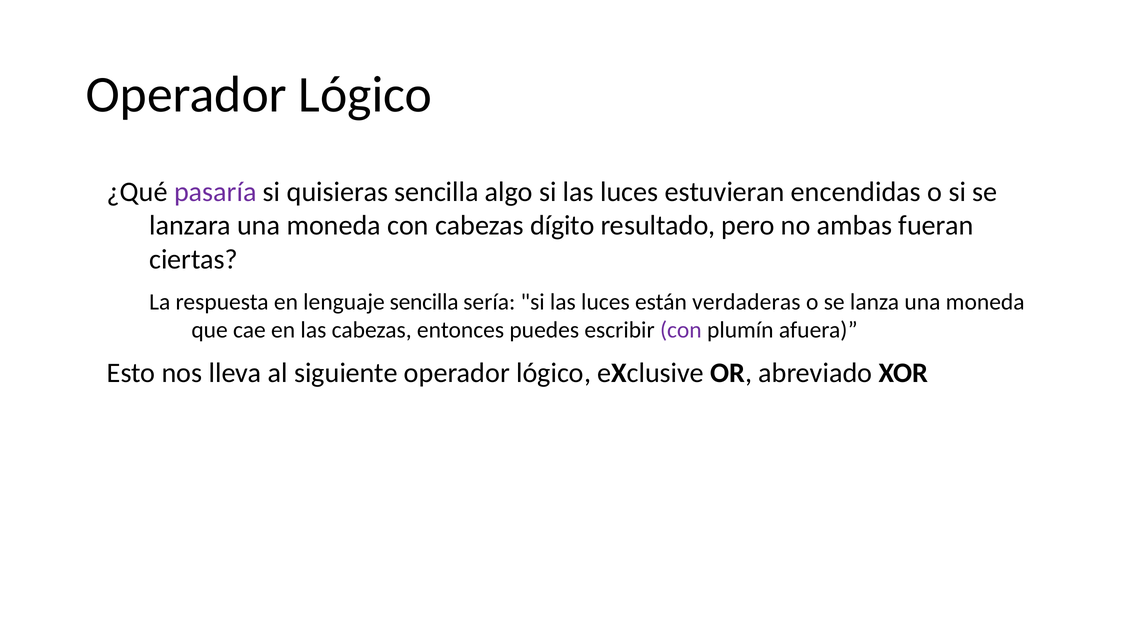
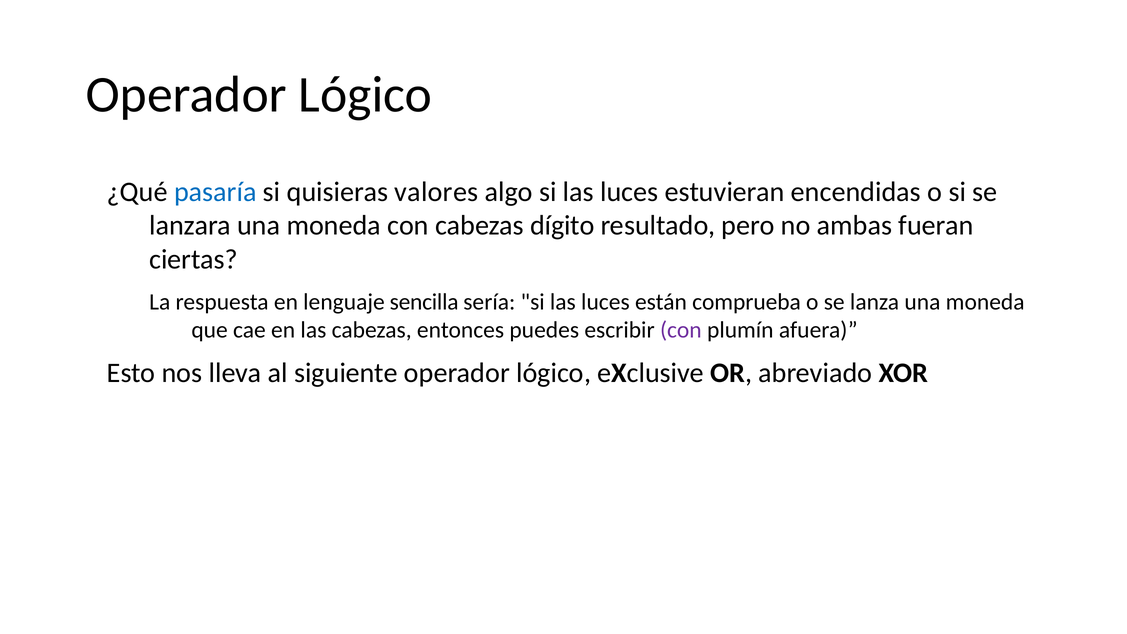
pasaría colour: purple -> blue
quisieras sencilla: sencilla -> valores
verdaderas: verdaderas -> comprueba
